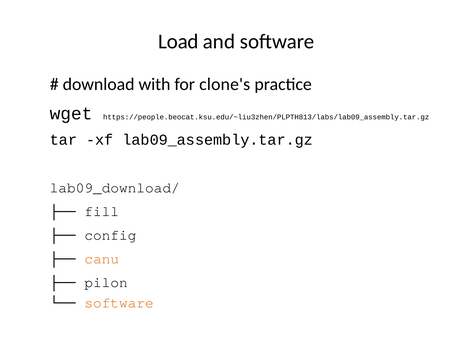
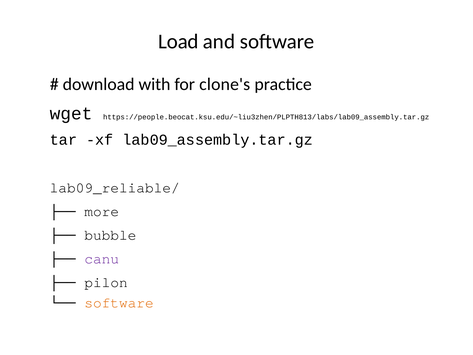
lab09_download/: lab09_download/ -> lab09_reliable/
fill: fill -> more
config: config -> bubble
canu colour: orange -> purple
